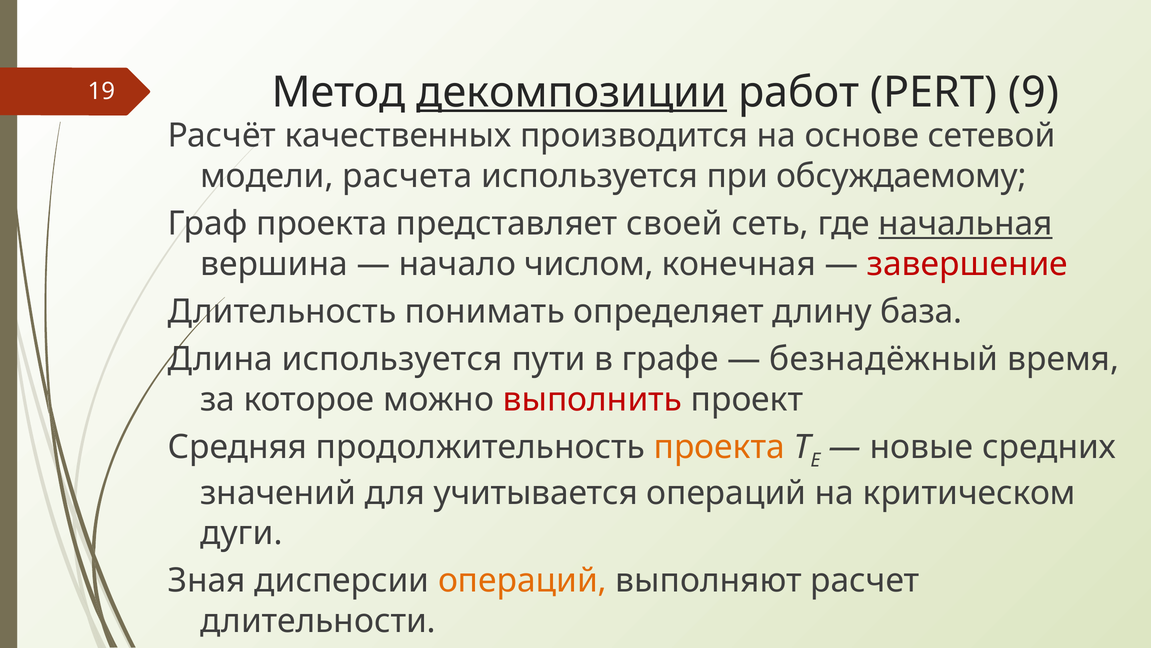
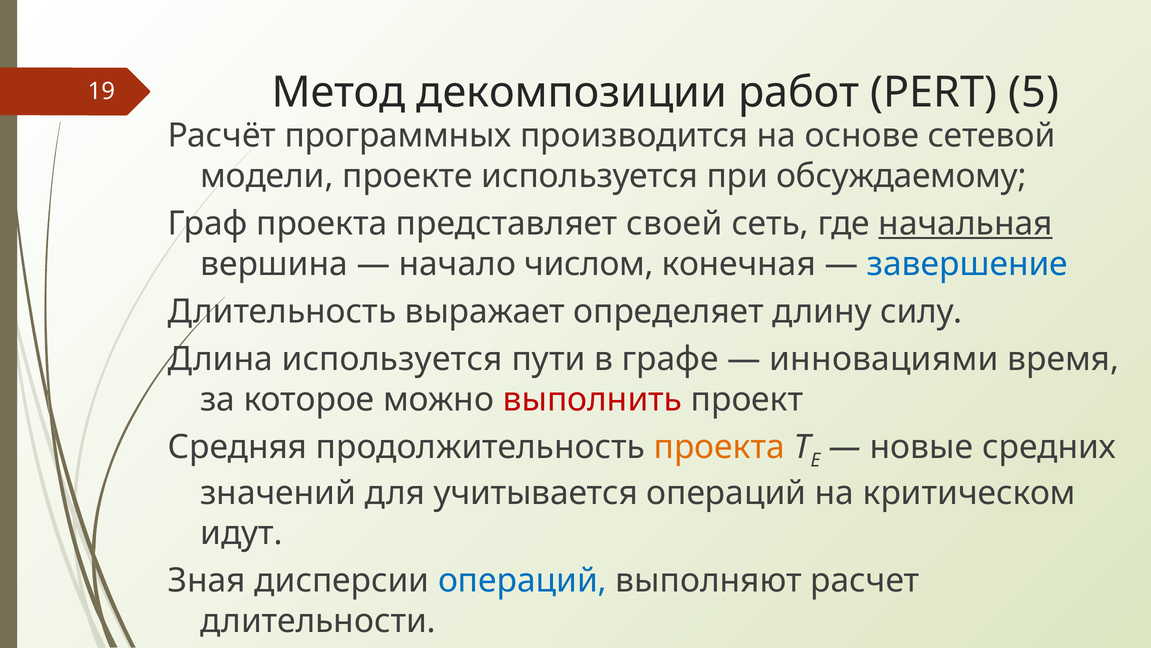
декомпозиции underline: present -> none
9: 9 -> 5
качественных: качественных -> программных
расчета: расчета -> проекте
завершение colour: red -> blue
понимать: понимать -> выражает
база: база -> силу
безнадёжный: безнадёжный -> инновациями
дуги: дуги -> идут
операций at (522, 580) colour: orange -> blue
